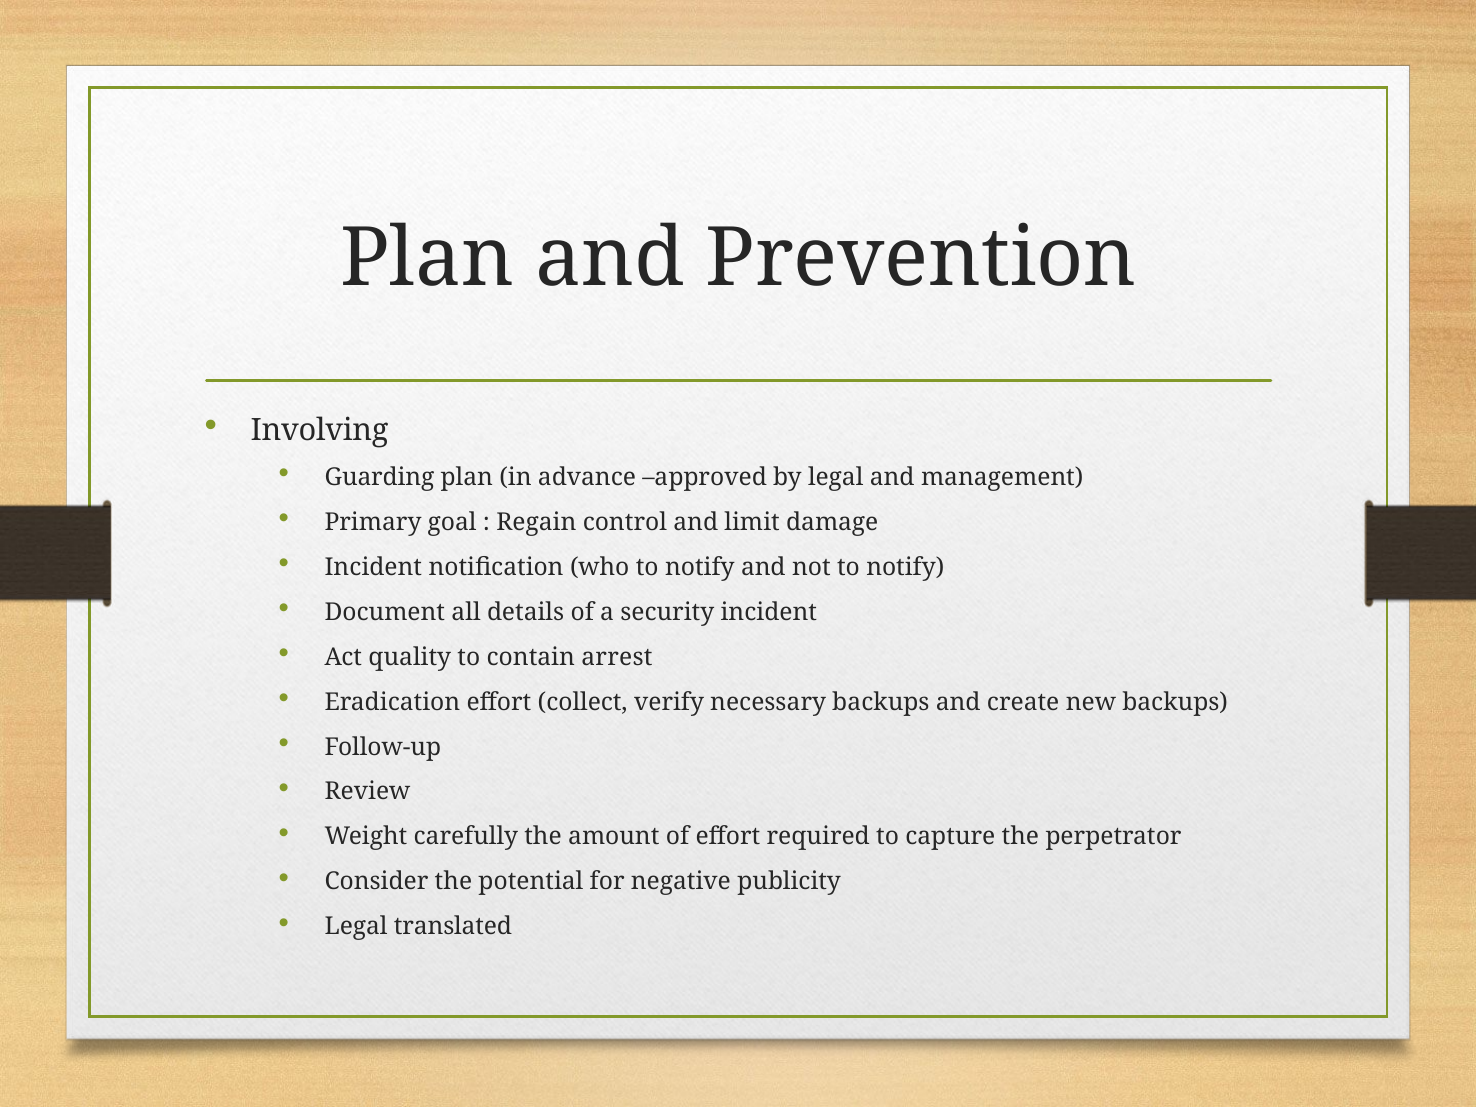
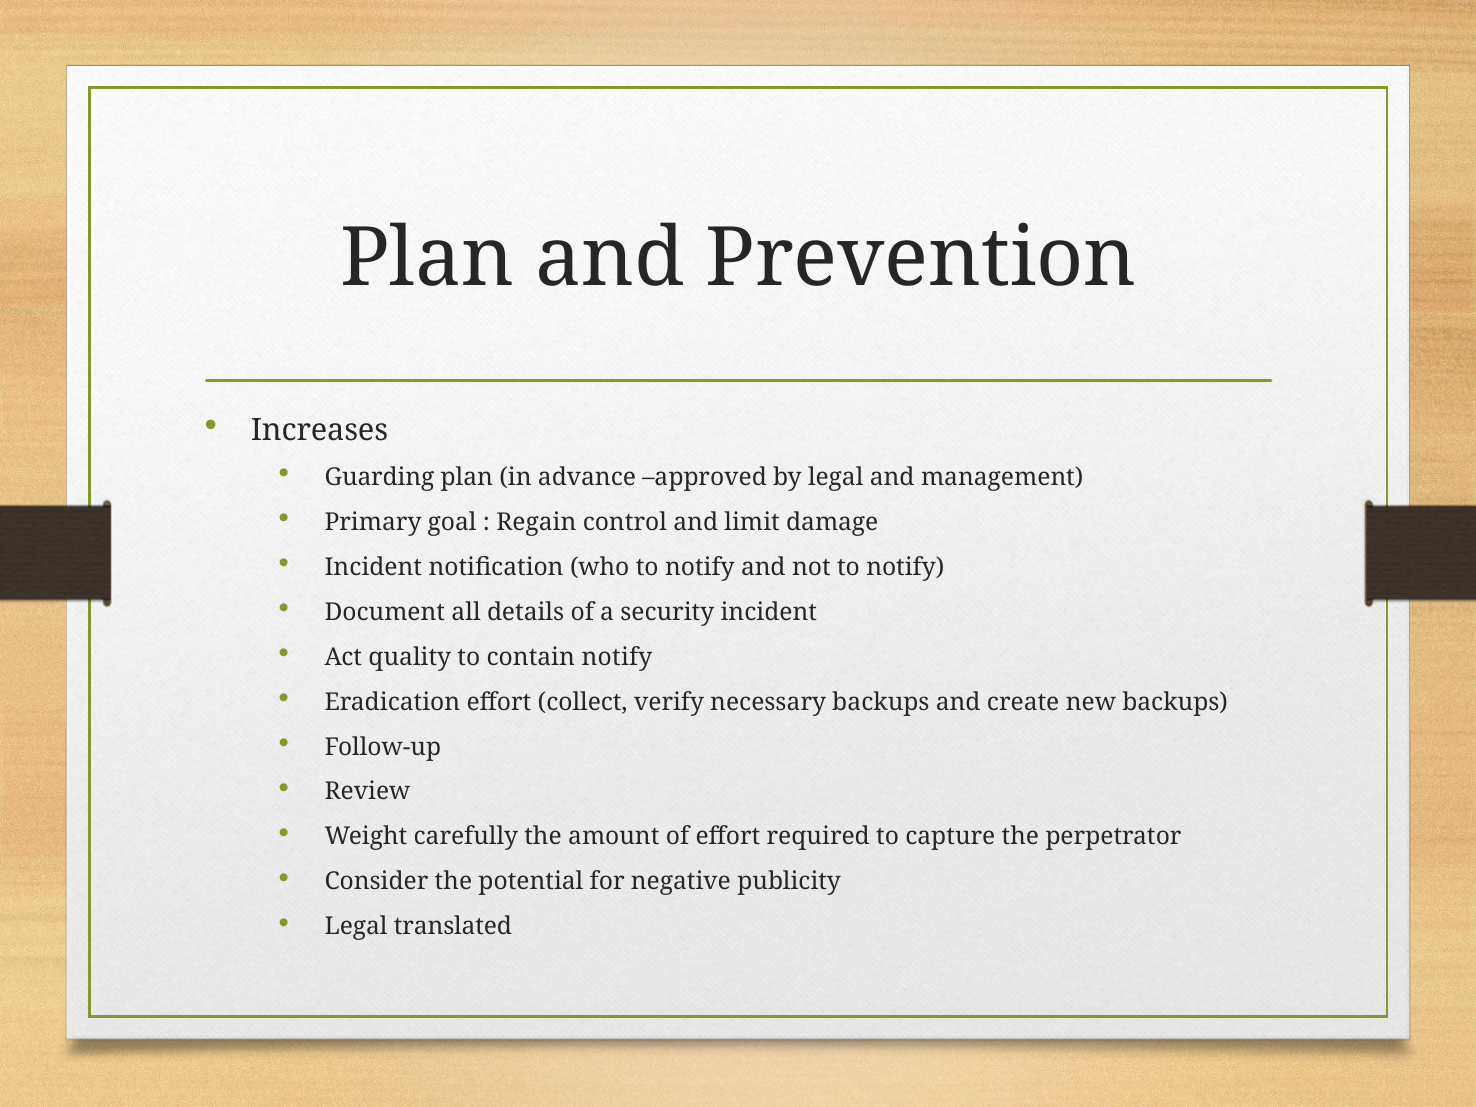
Involving: Involving -> Increases
contain arrest: arrest -> notify
